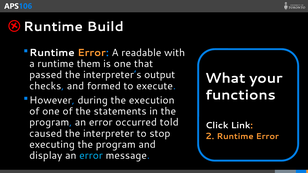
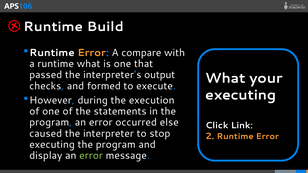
readable: readable -> compare
runtime them: them -> what
functions at (241, 95): functions -> executing
told: told -> else
error at (91, 156) colour: light blue -> light green
